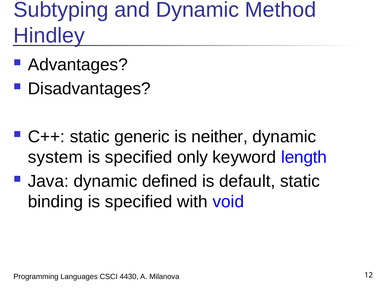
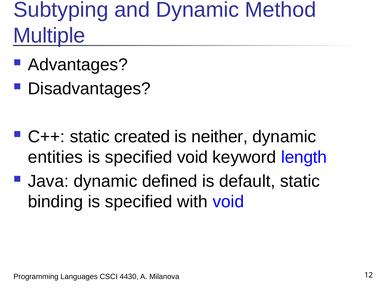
Hindley: Hindley -> Multiple
generic: generic -> created
system: system -> entities
specified only: only -> void
